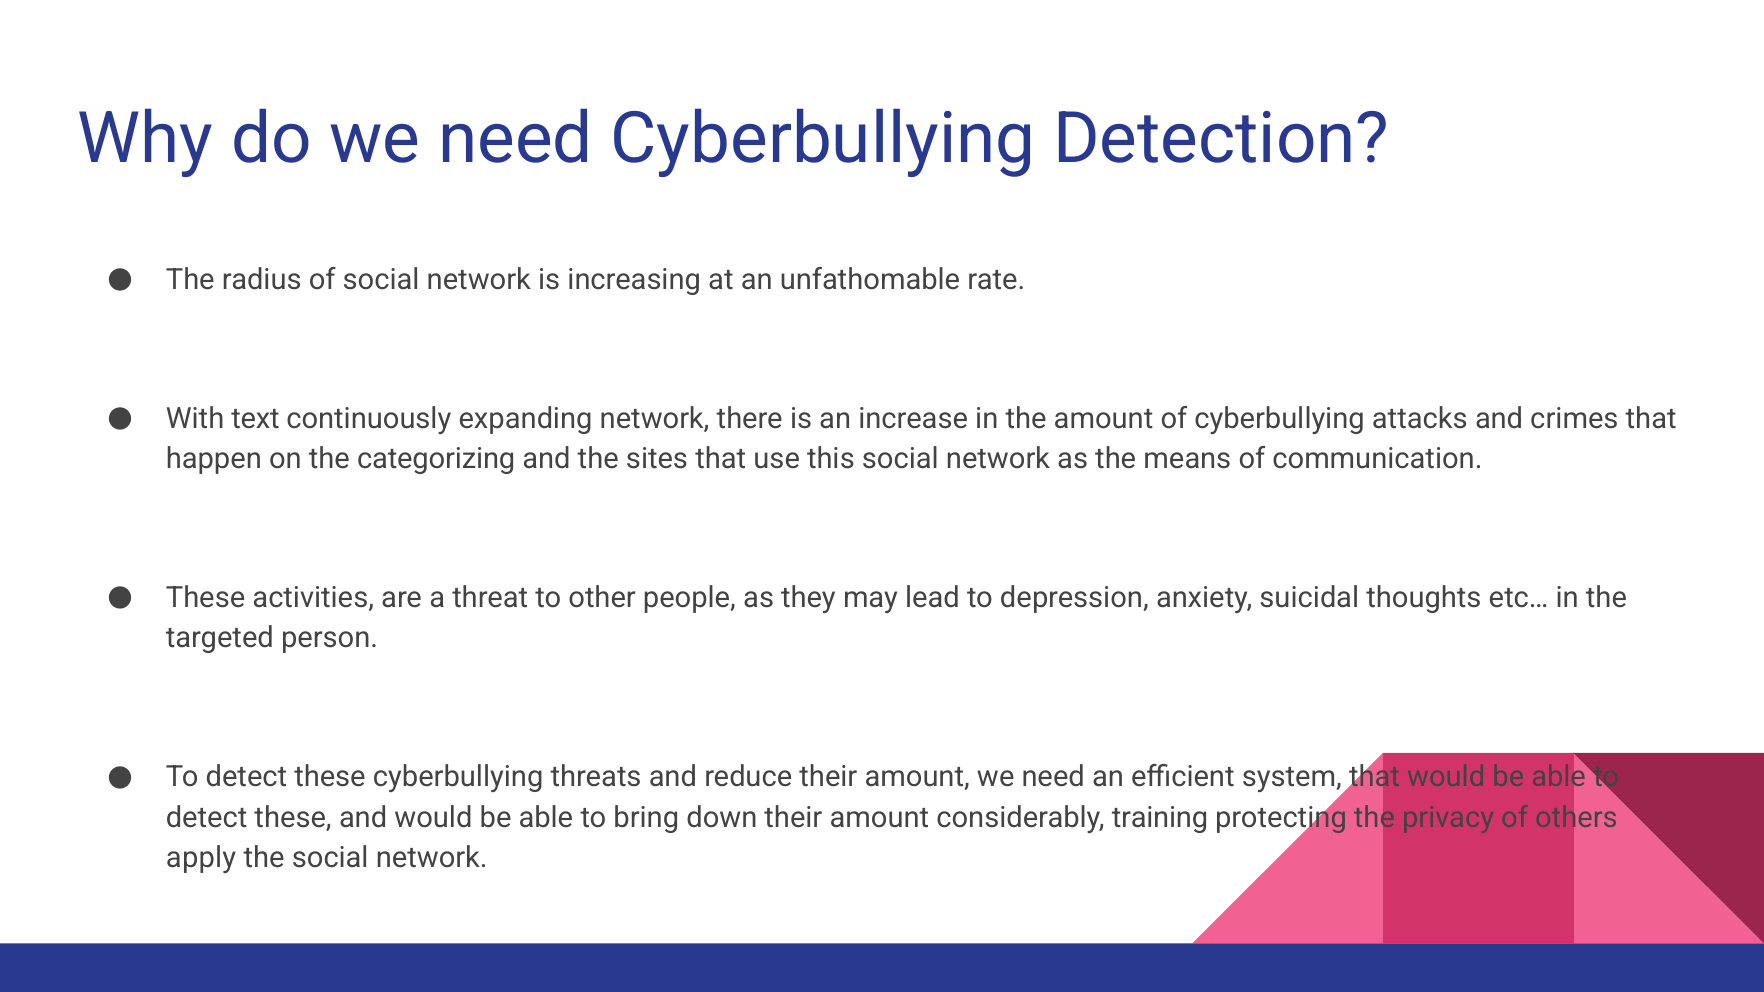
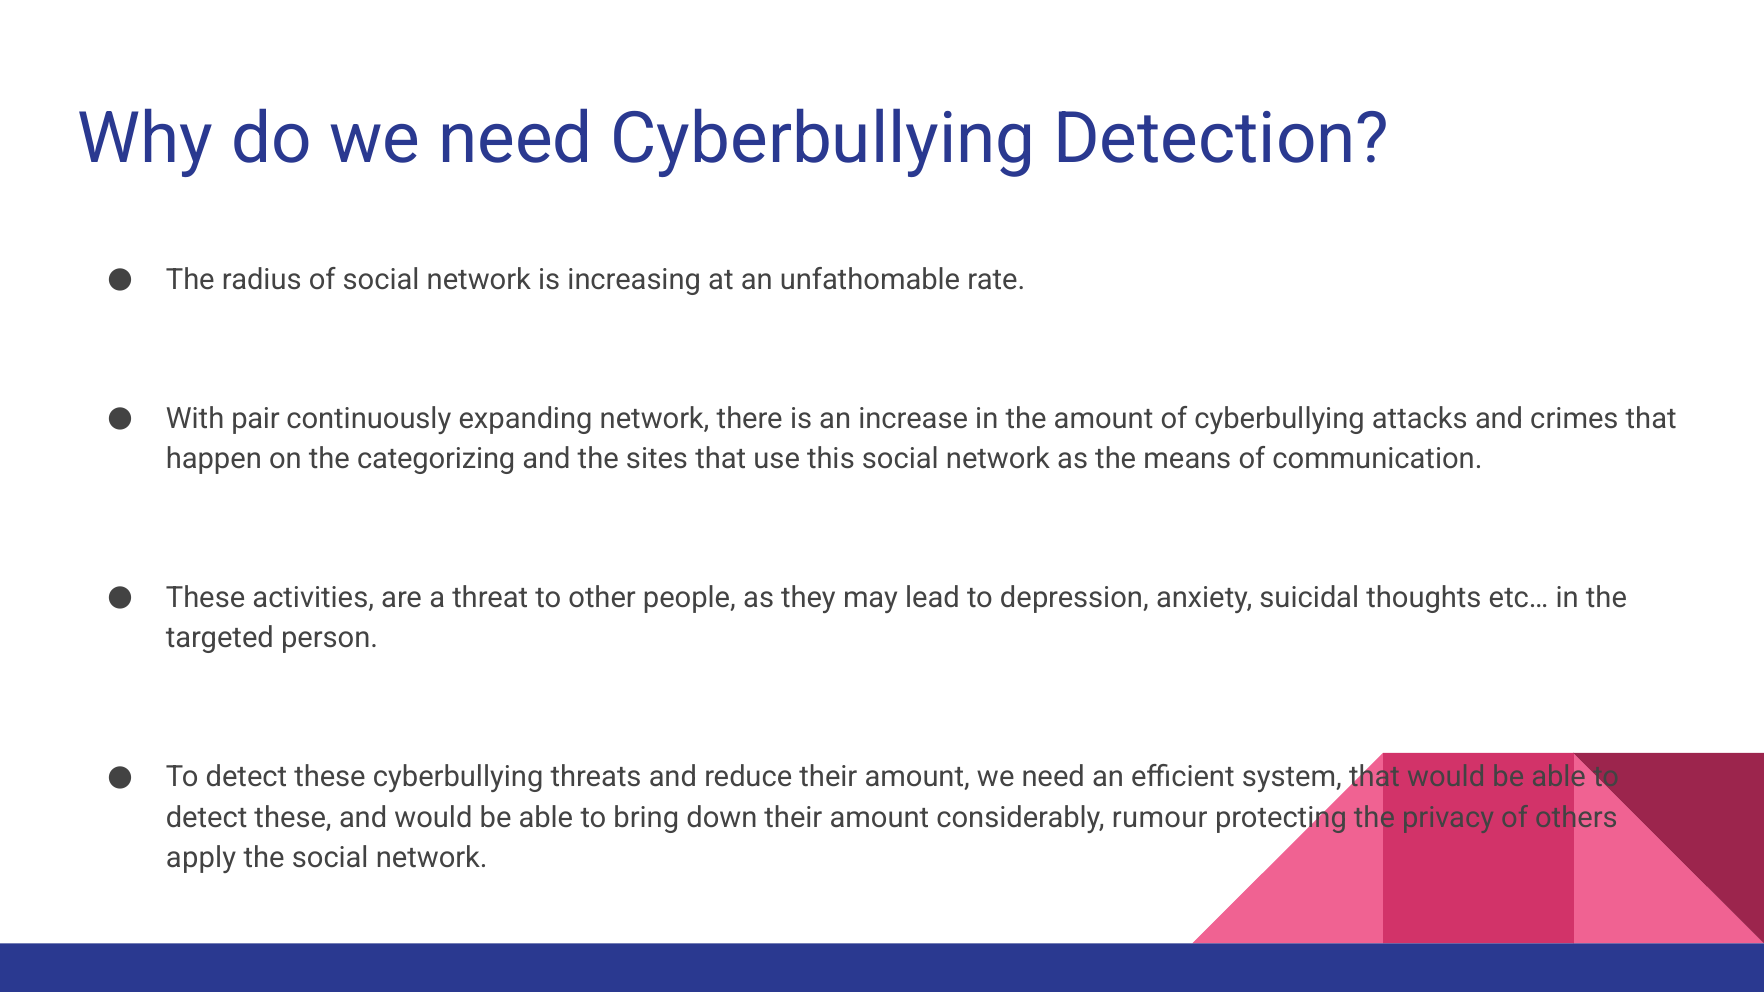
text: text -> pair
training: training -> rumour
